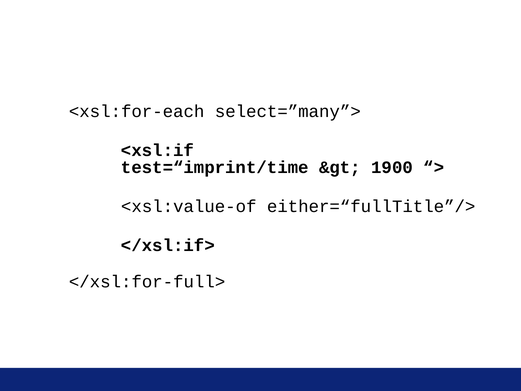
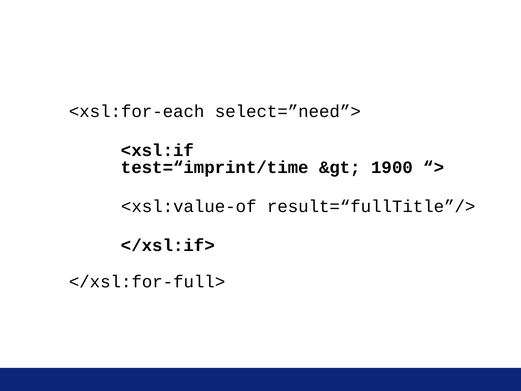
select=”many”>: select=”many”> -> select=”need”>
either=“fullTitle”/>: either=“fullTitle”/> -> result=“fullTitle”/>
